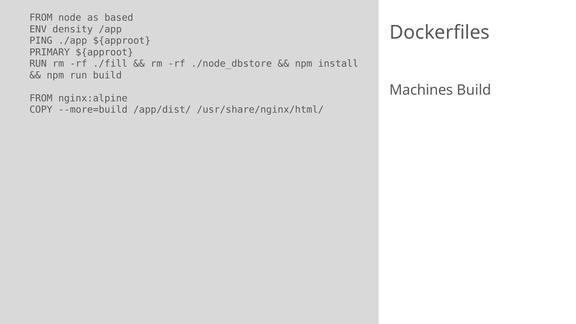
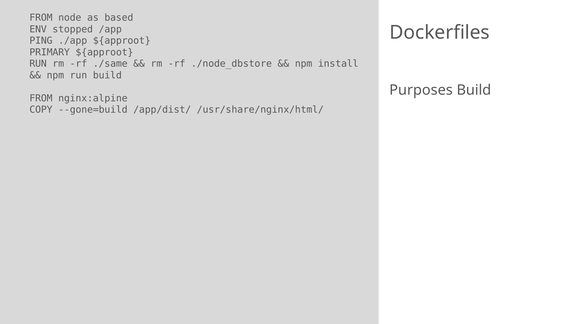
density: density -> stopped
./fill: ./fill -> ./same
Machines: Machines -> Purposes
--more=build: --more=build -> --gone=build
